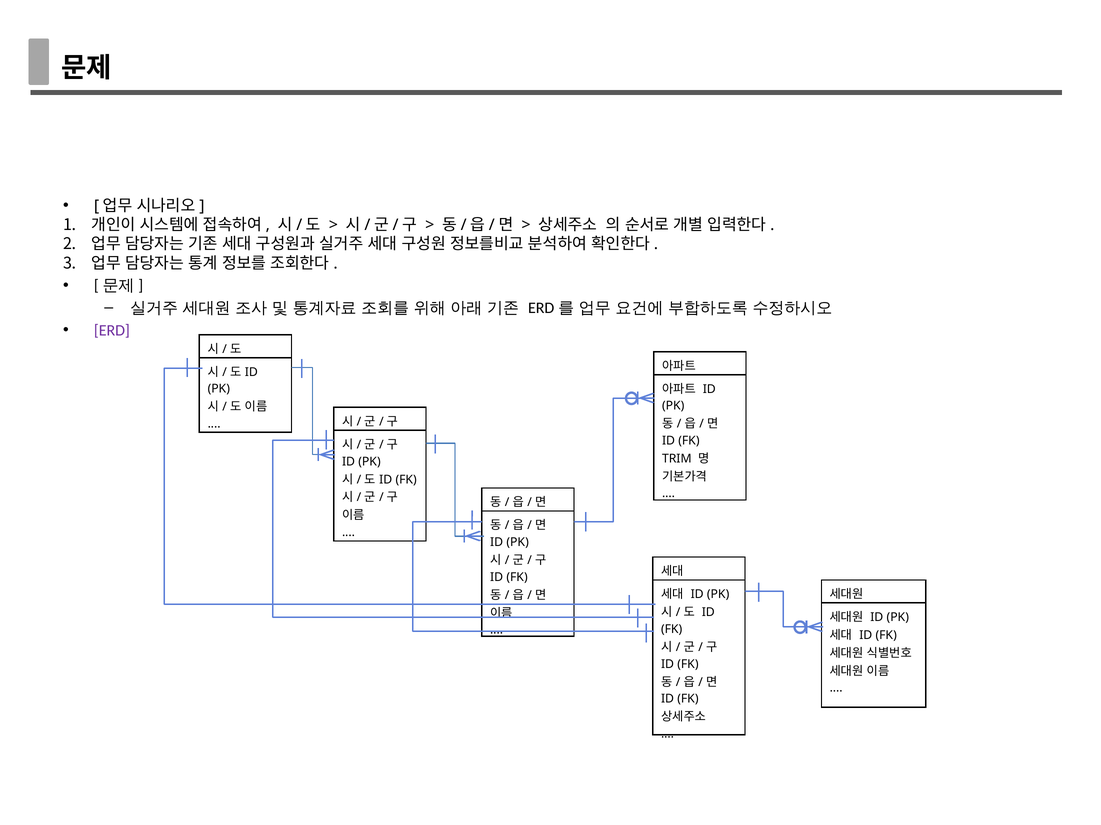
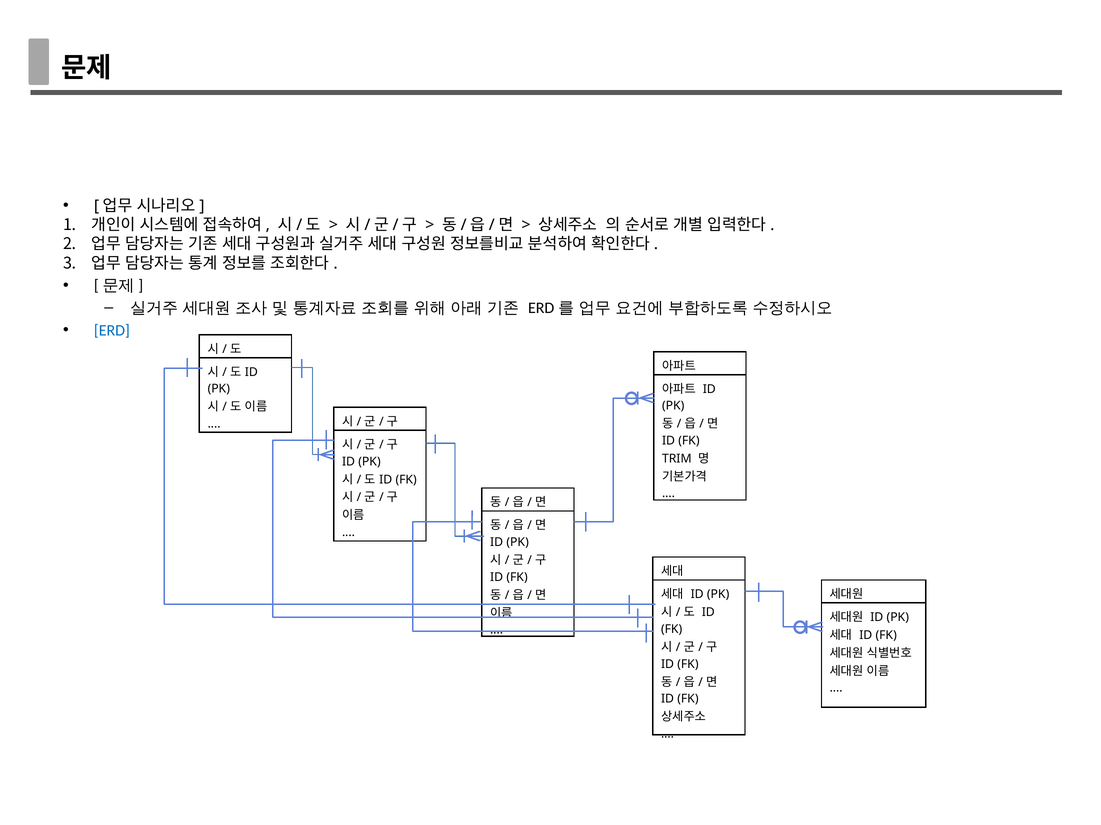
ERD colour: purple -> blue
